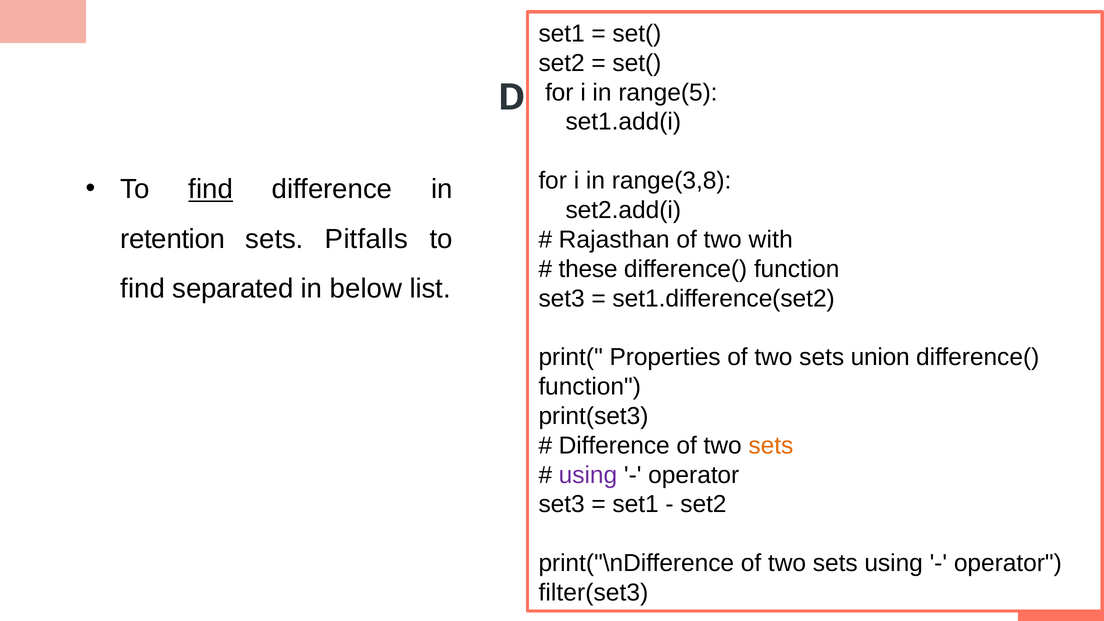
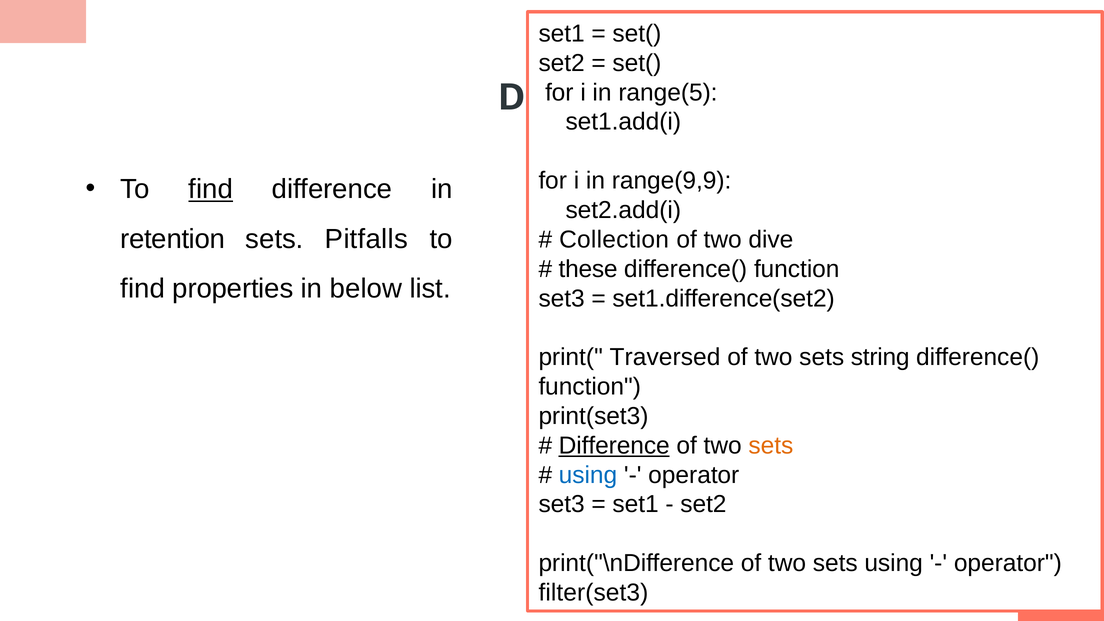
range(3,8: range(3,8 -> range(9,9
Rajasthan: Rajasthan -> Collection
with: with -> dive
separated: separated -> properties
Properties: Properties -> Traversed
union: union -> string
Difference at (614, 446) underline: none -> present
using at (588, 475) colour: purple -> blue
